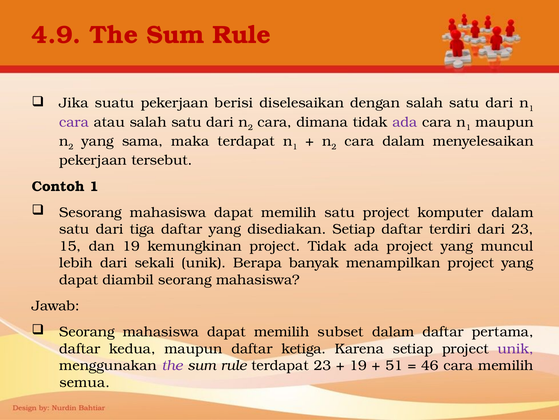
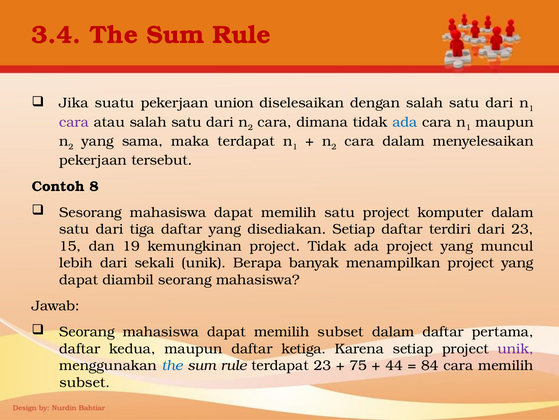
4.9: 4.9 -> 3.4
berisi: berisi -> union
ada at (405, 122) colour: purple -> blue
Contoh 1: 1 -> 8
the at (172, 365) colour: purple -> blue
19 at (358, 365): 19 -> 75
51: 51 -> 44
46: 46 -> 84
semua at (85, 382): semua -> subset
